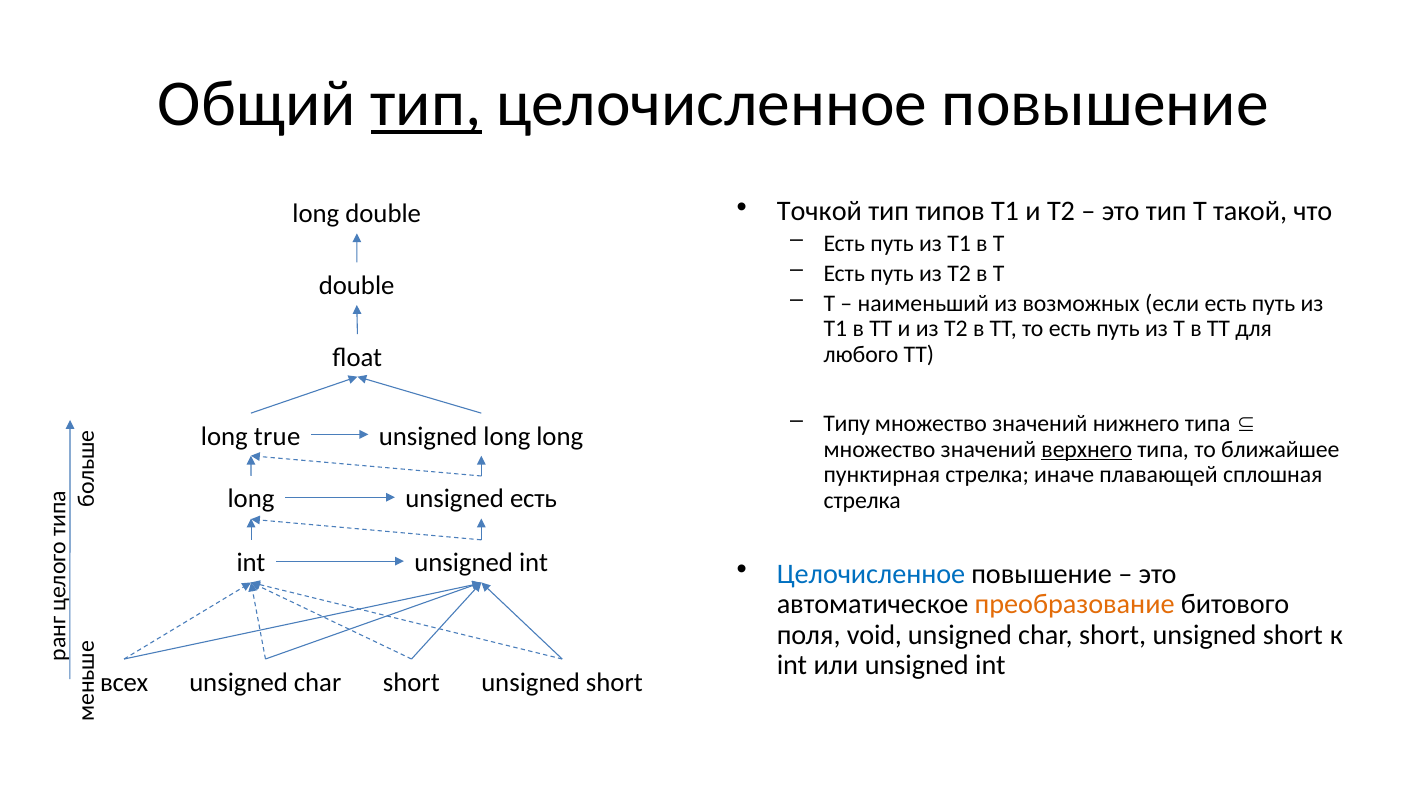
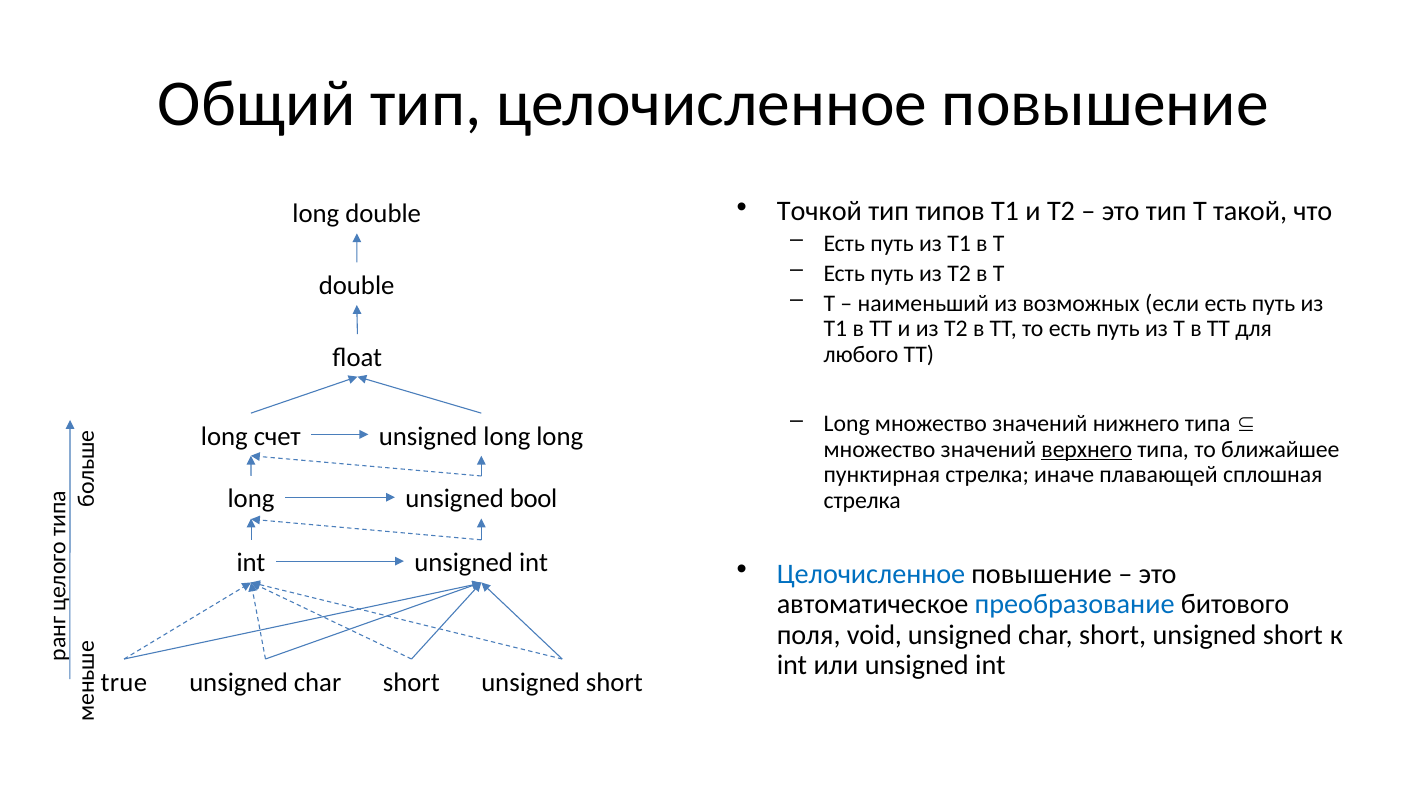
тип at (426, 104) underline: present -> none
Типу at (847, 424): Типу -> Long
true: true -> счет
unsigned есть: есть -> bool
преобразование colour: orange -> blue
всех: всех -> true
